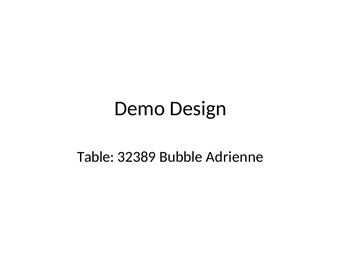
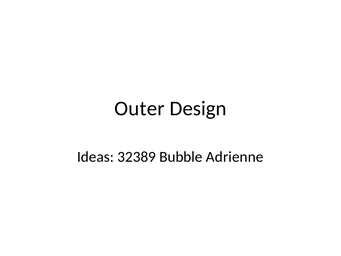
Demo: Demo -> Outer
Table: Table -> Ideas
